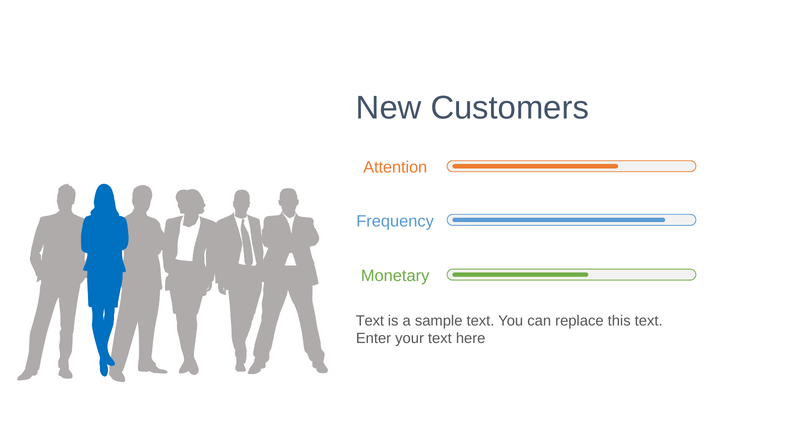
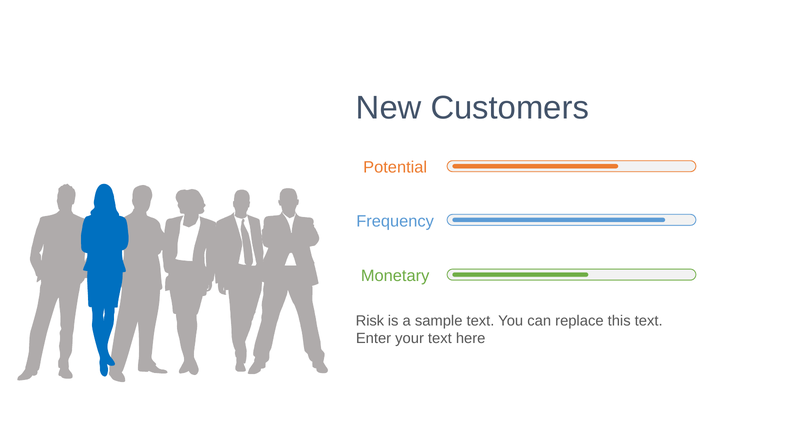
Attention: Attention -> Potential
Text at (370, 321): Text -> Risk
